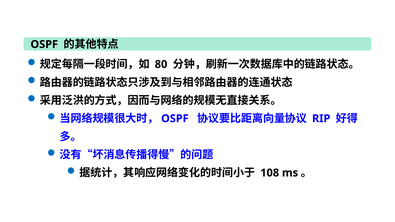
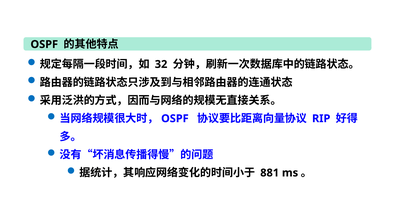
80: 80 -> 32
108: 108 -> 881
